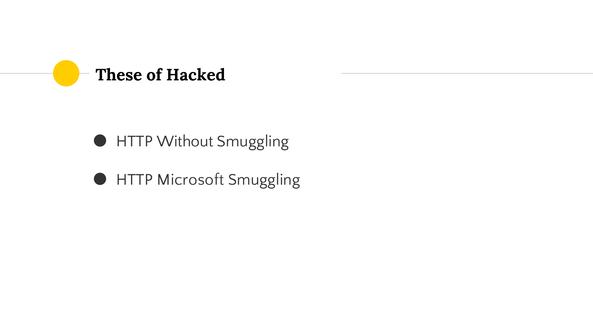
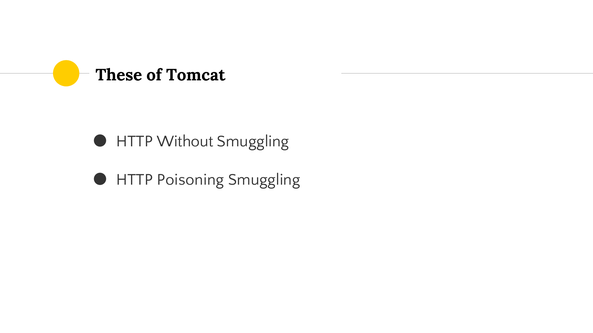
Hacked: Hacked -> Tomcat
Microsoft: Microsoft -> Poisoning
